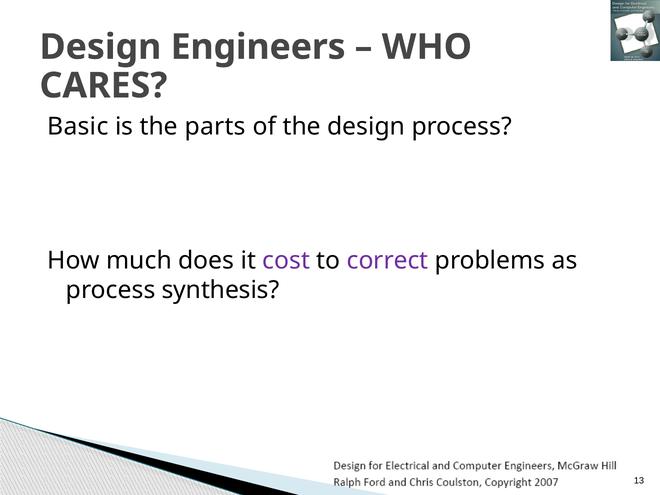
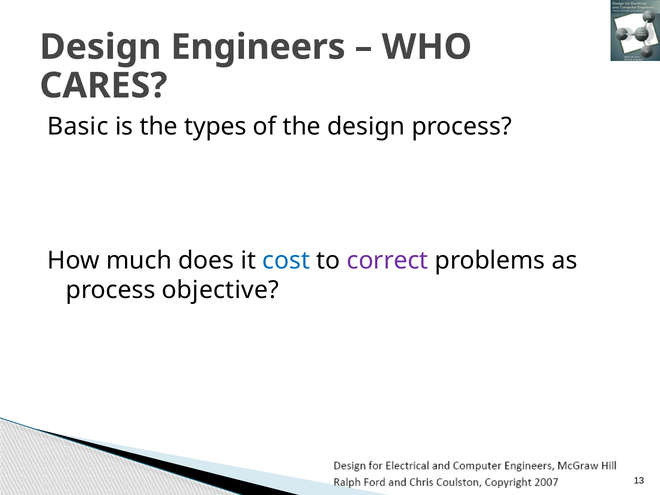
parts: parts -> types
cost colour: purple -> blue
synthesis: synthesis -> objective
